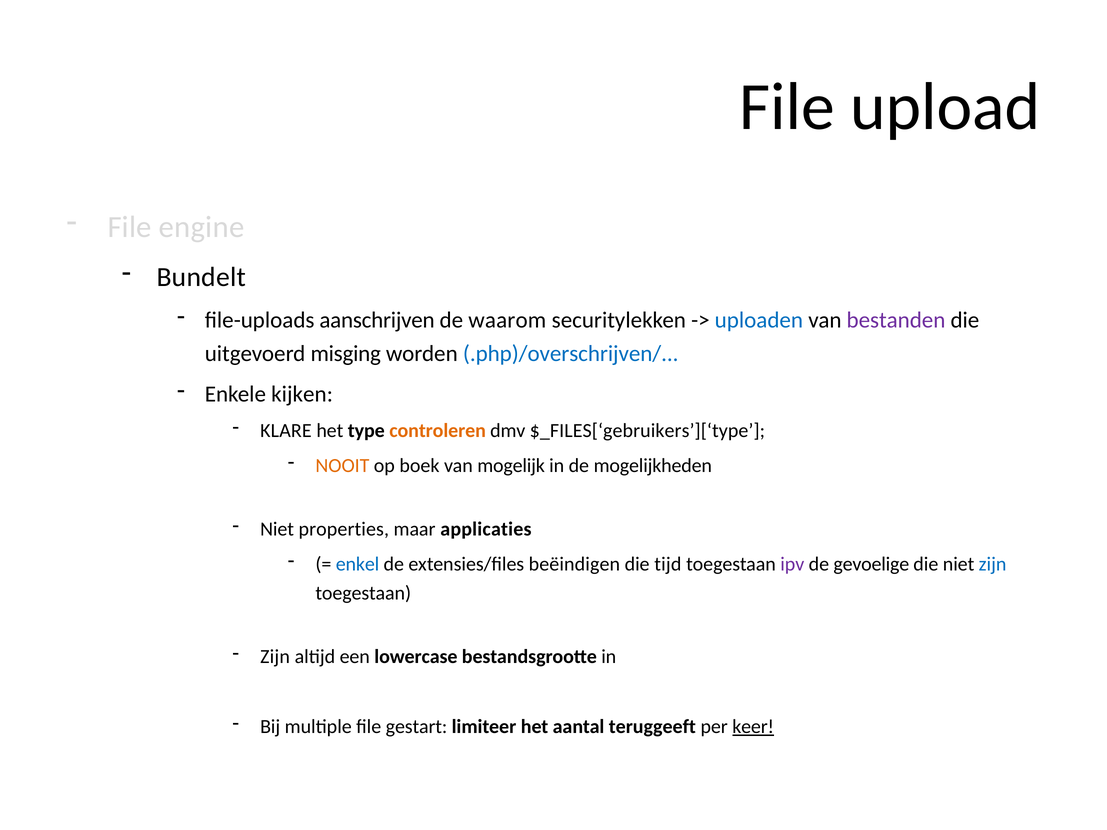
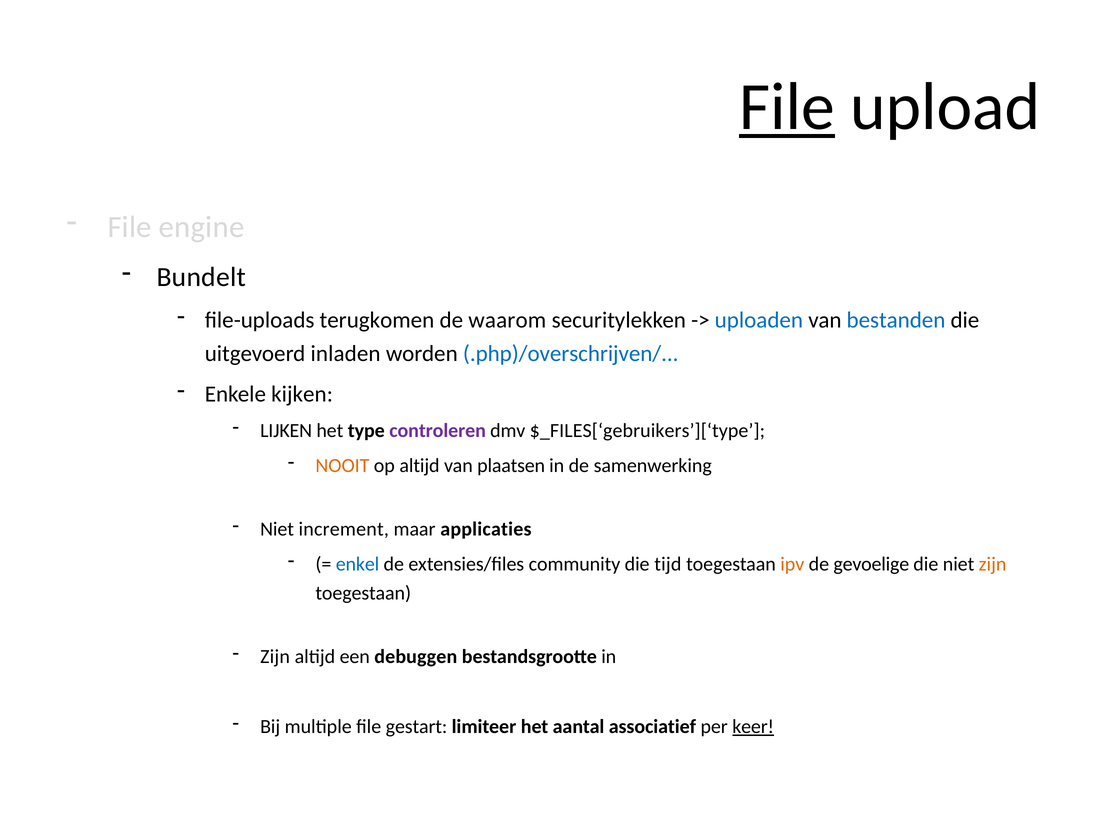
File at (787, 107) underline: none -> present
aanschrijven: aanschrijven -> terugkomen
bestanden colour: purple -> blue
misging: misging -> inladen
KLARE: KLARE -> LIJKEN
controleren colour: orange -> purple
op boek: boek -> altijd
mogelijk: mogelijk -> plaatsen
mogelijkheden: mogelijkheden -> samenwerking
properties: properties -> increment
beëindigen: beëindigen -> community
ipv colour: purple -> orange
zijn at (993, 564) colour: blue -> orange
lowercase: lowercase -> debuggen
teruggeeft: teruggeeft -> associatief
